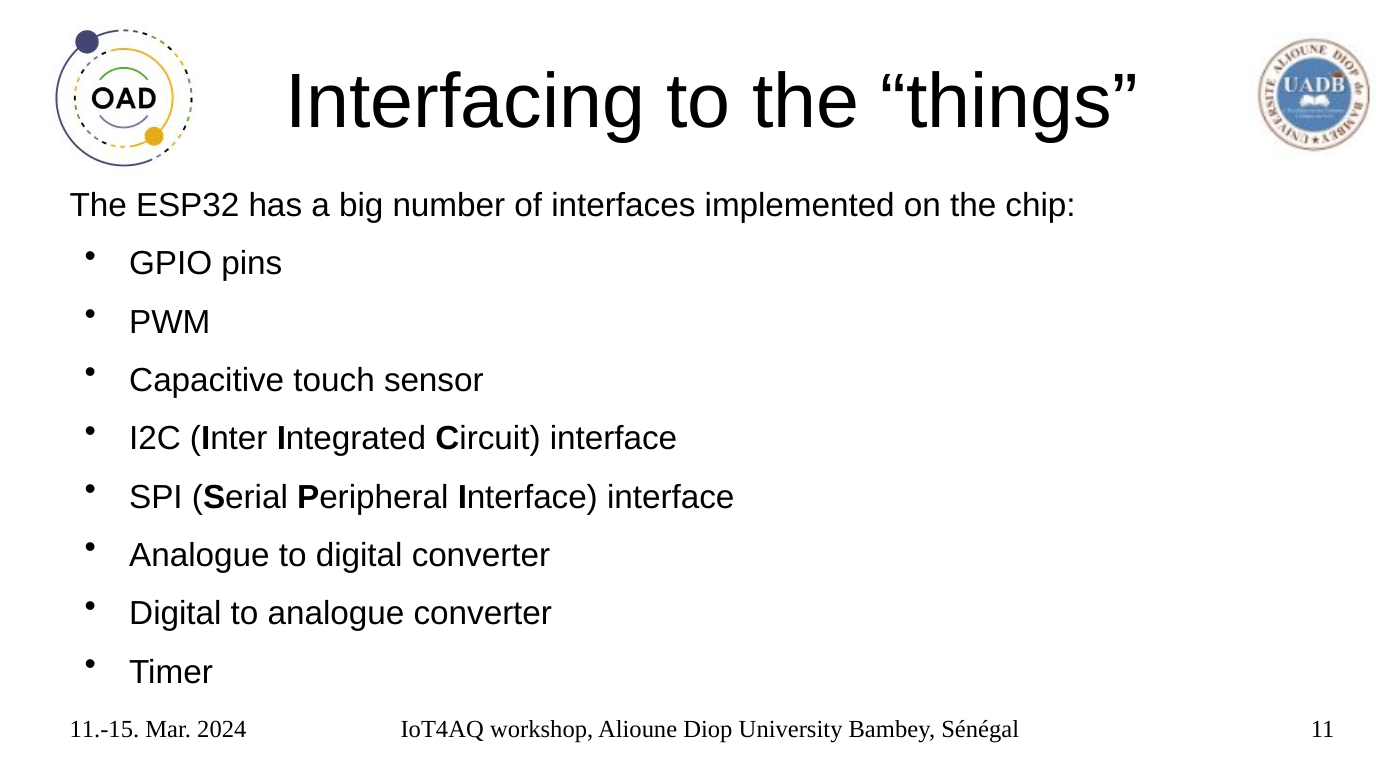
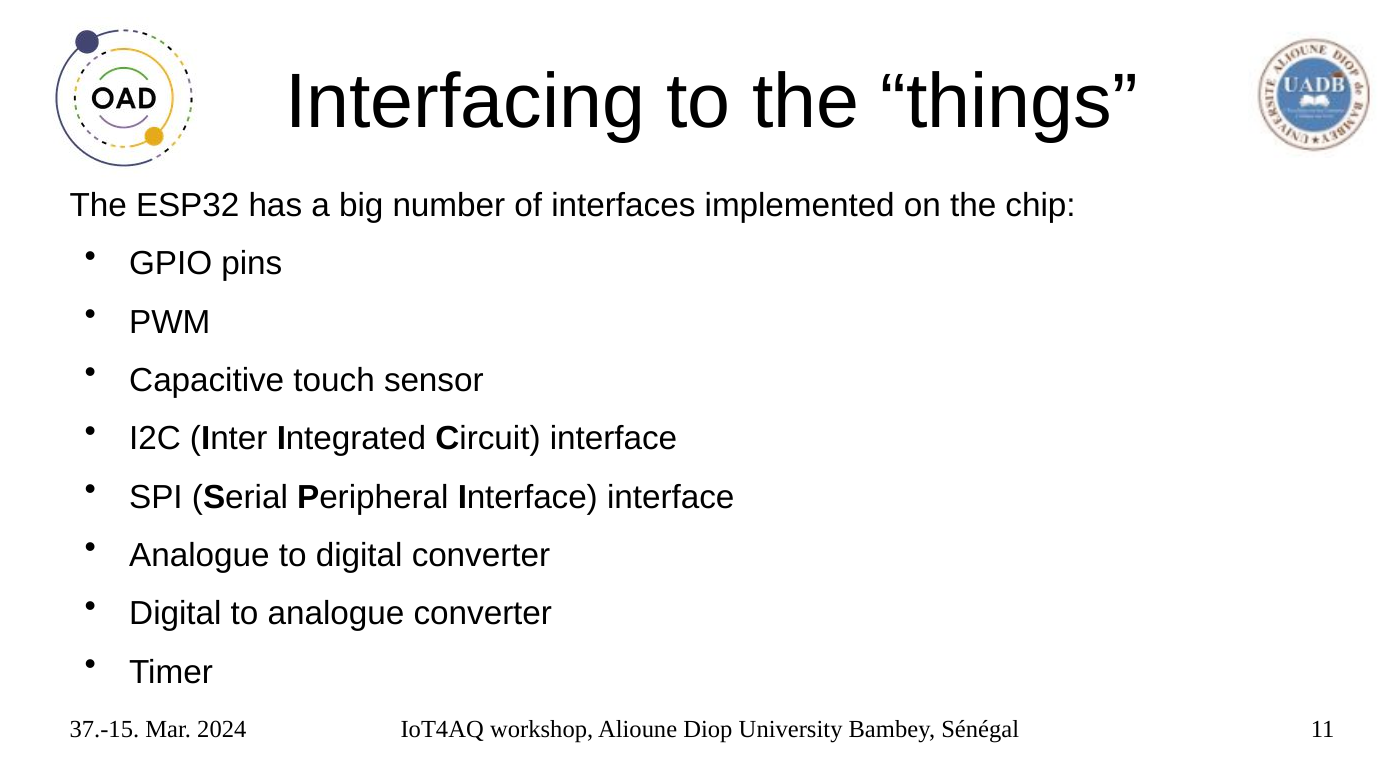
11.-15: 11.-15 -> 37.-15
